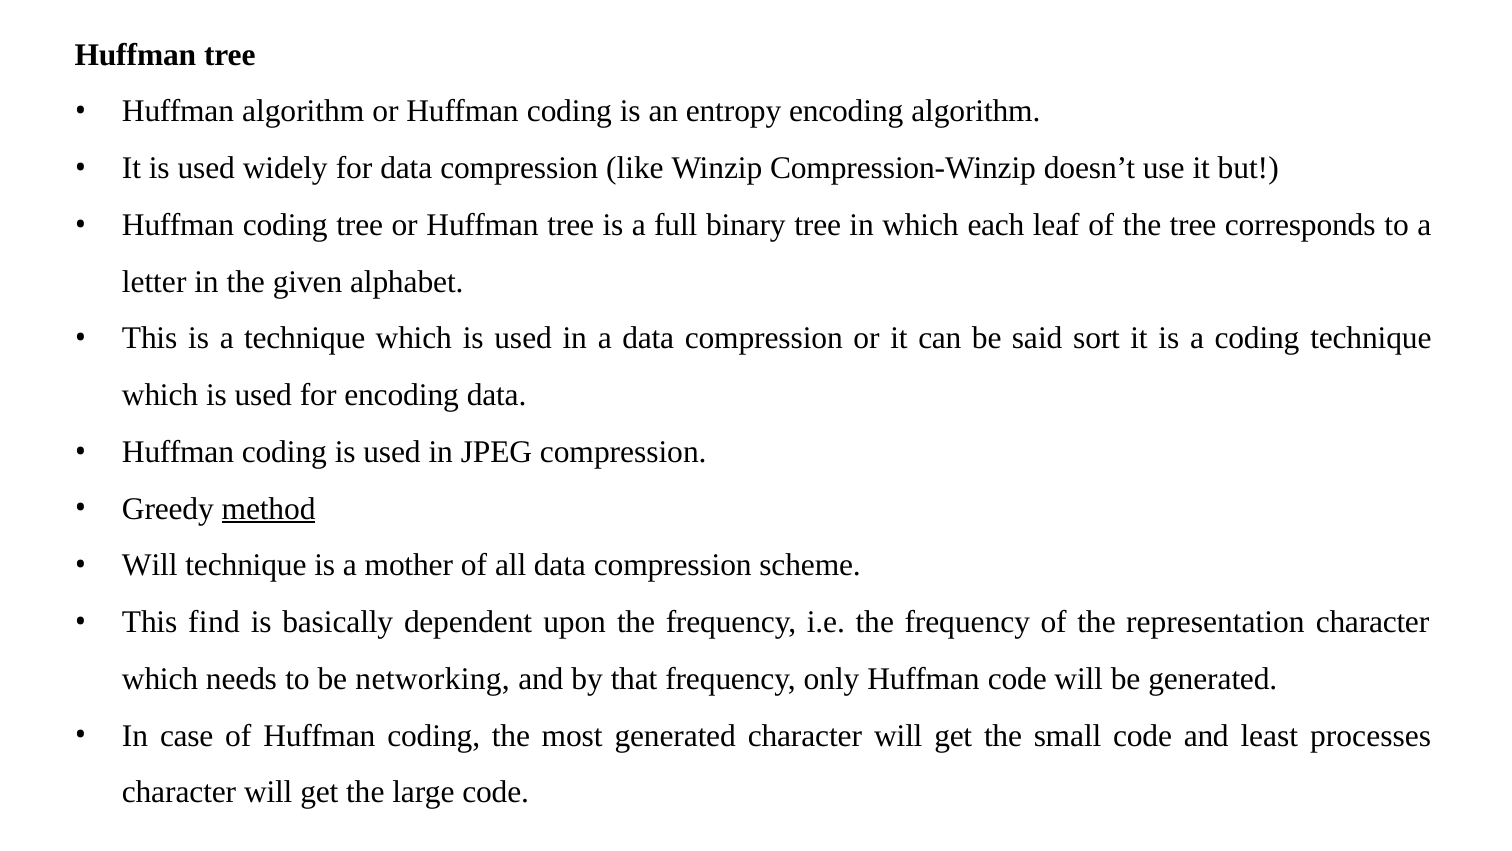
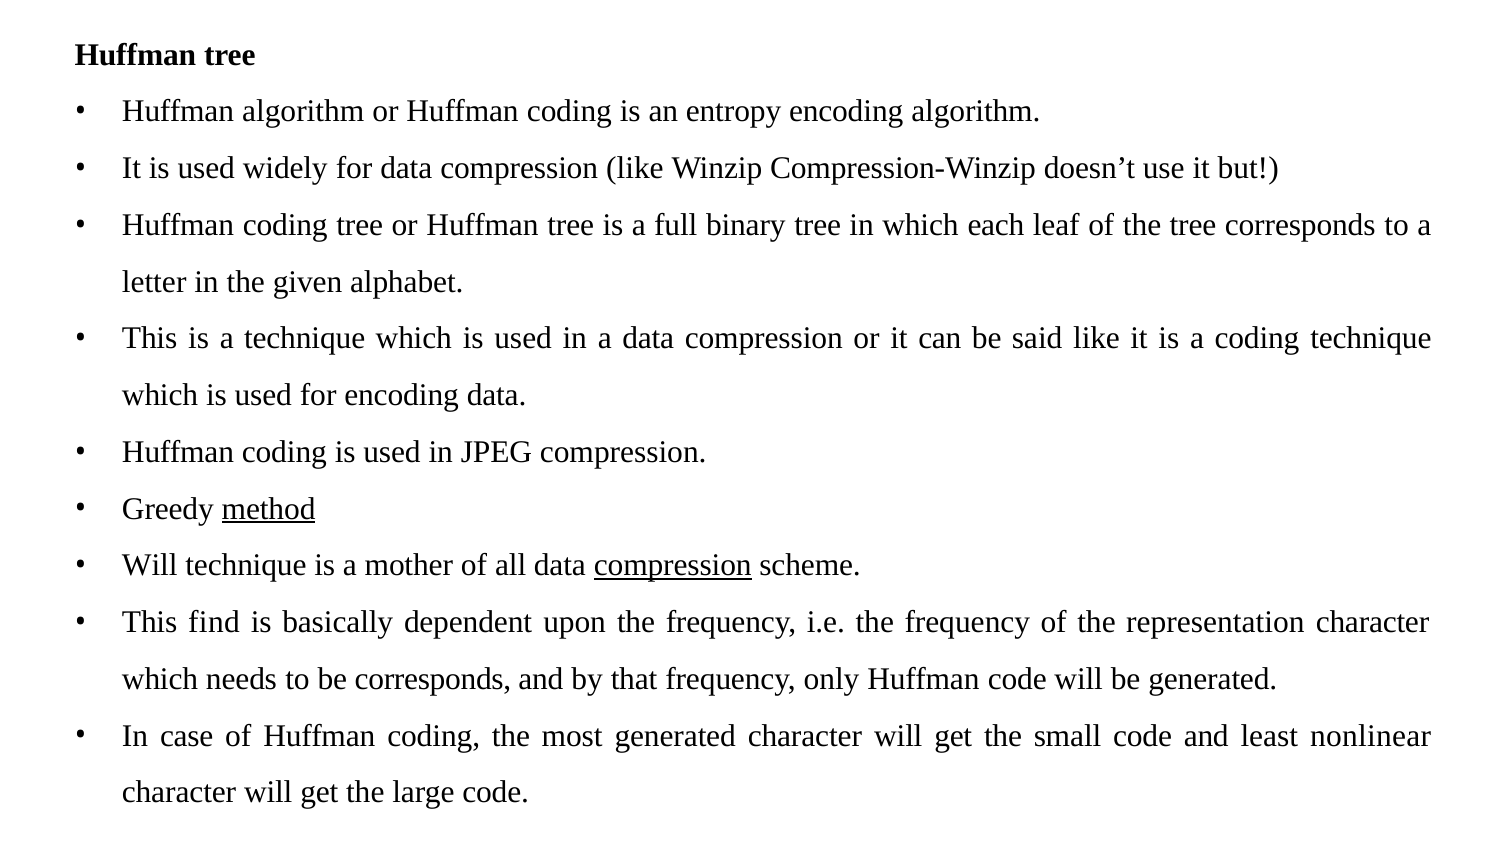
said sort: sort -> like
compression at (673, 565) underline: none -> present
be networking: networking -> corresponds
processes: processes -> nonlinear
